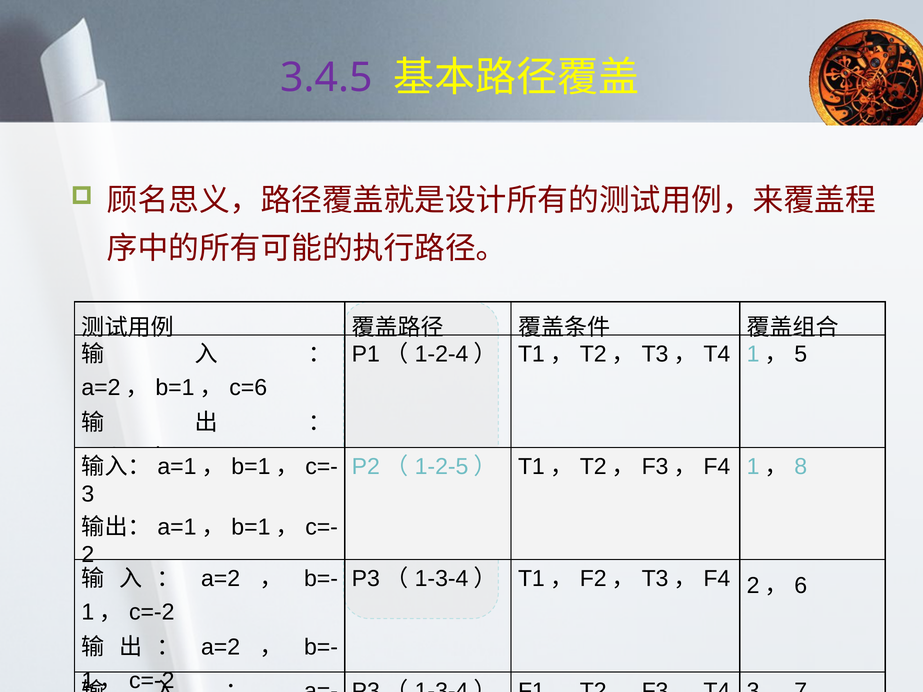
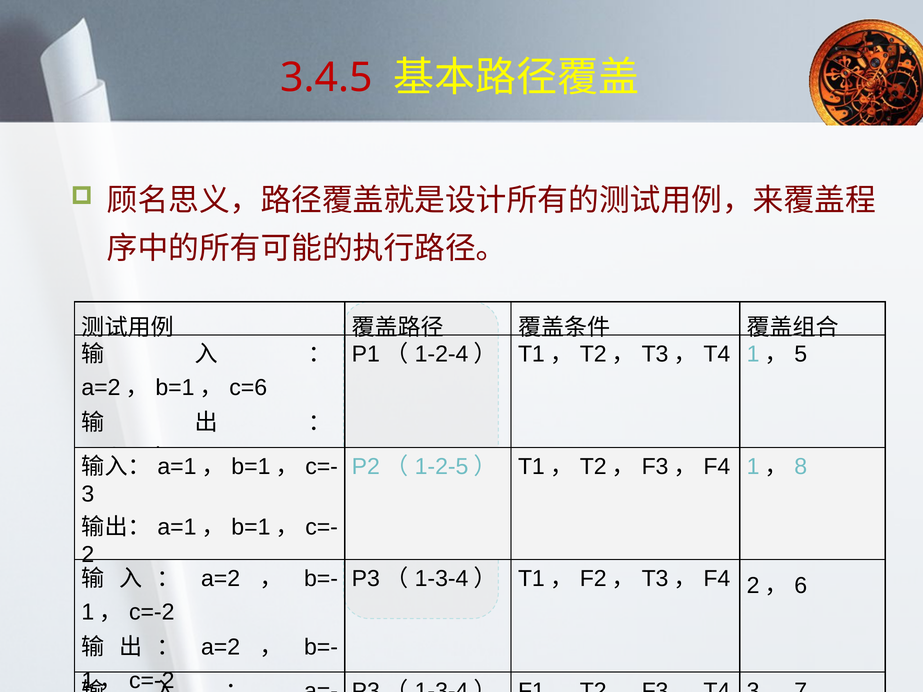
3.4.5 colour: purple -> red
